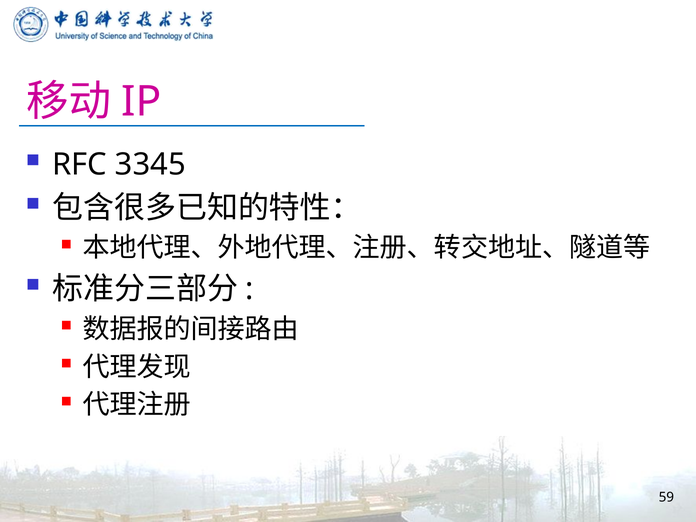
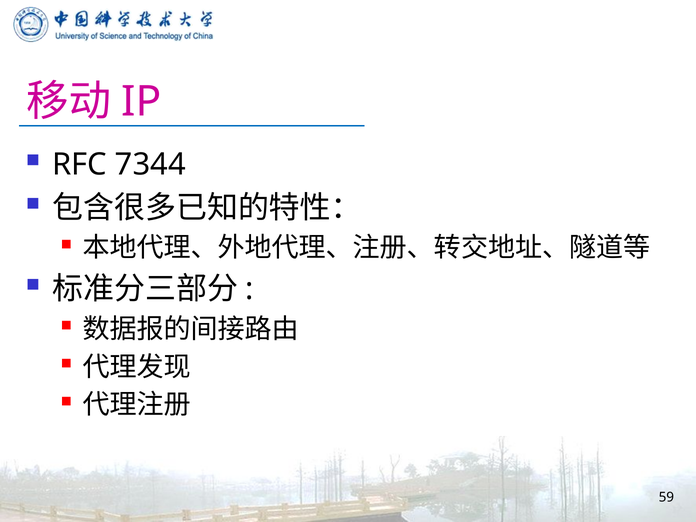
3345: 3345 -> 7344
